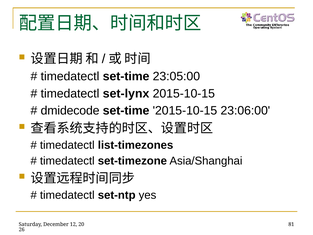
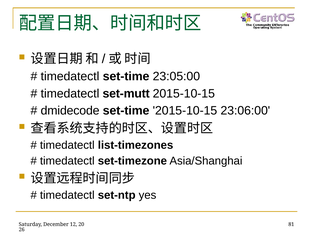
set-lynx: set-lynx -> set-mutt
